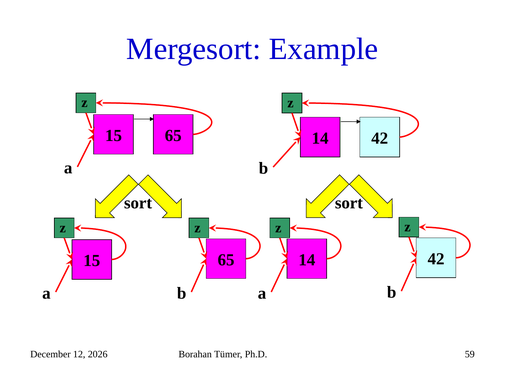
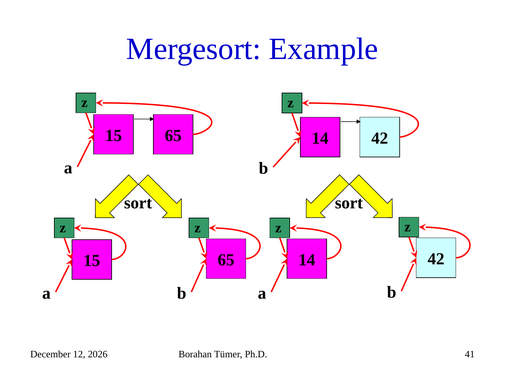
59: 59 -> 41
